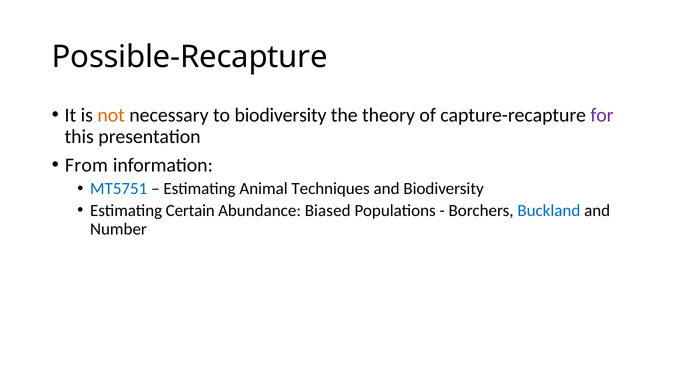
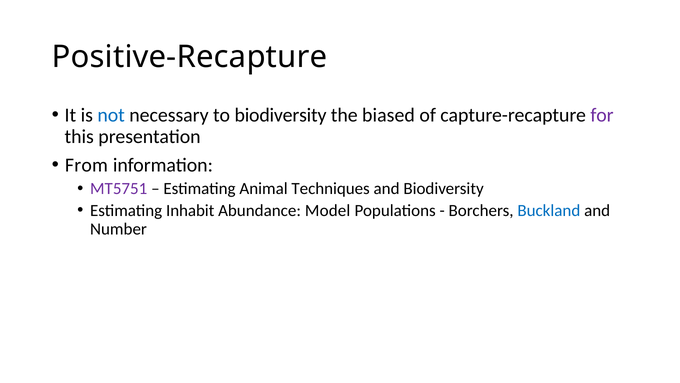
Possible-Recapture: Possible-Recapture -> Positive-Recapture
not colour: orange -> blue
theory: theory -> biased
MT5751 colour: blue -> purple
Certain: Certain -> Inhabit
Biased: Biased -> Model
